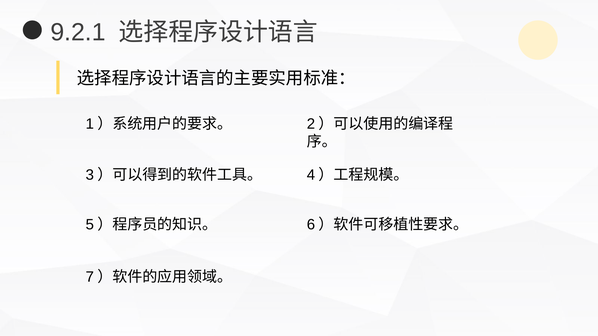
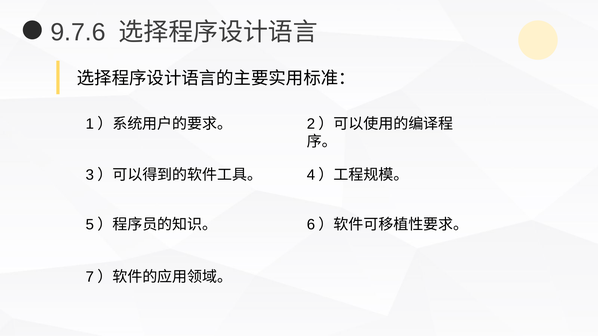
9.2.1: 9.2.1 -> 9.7.6
